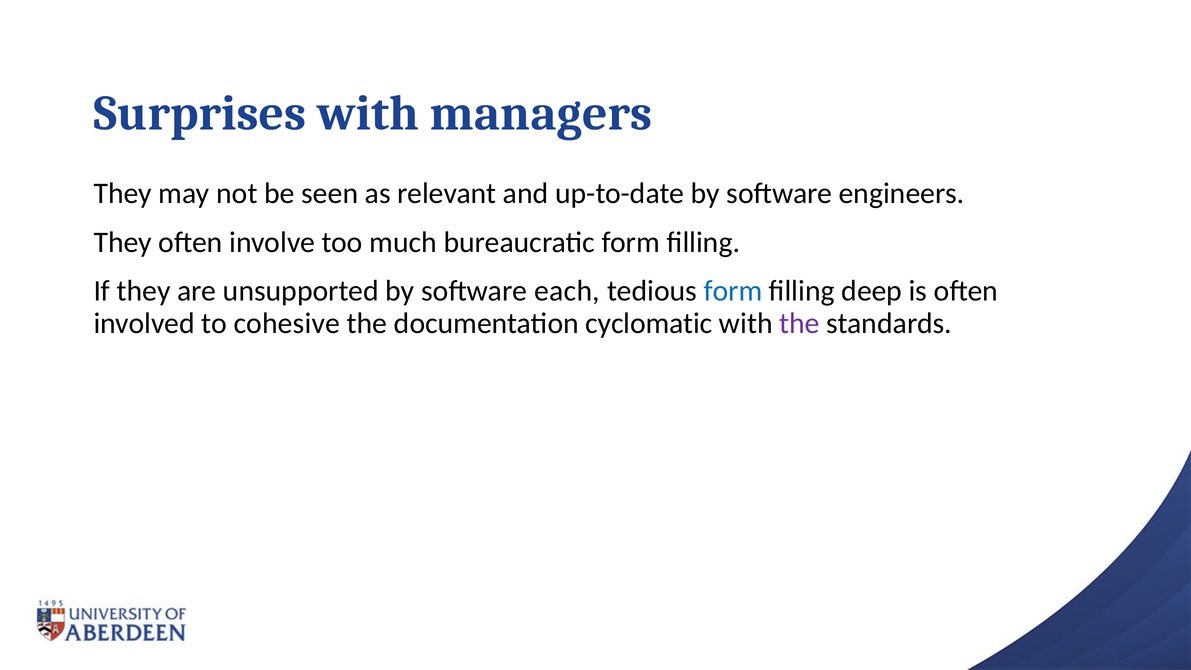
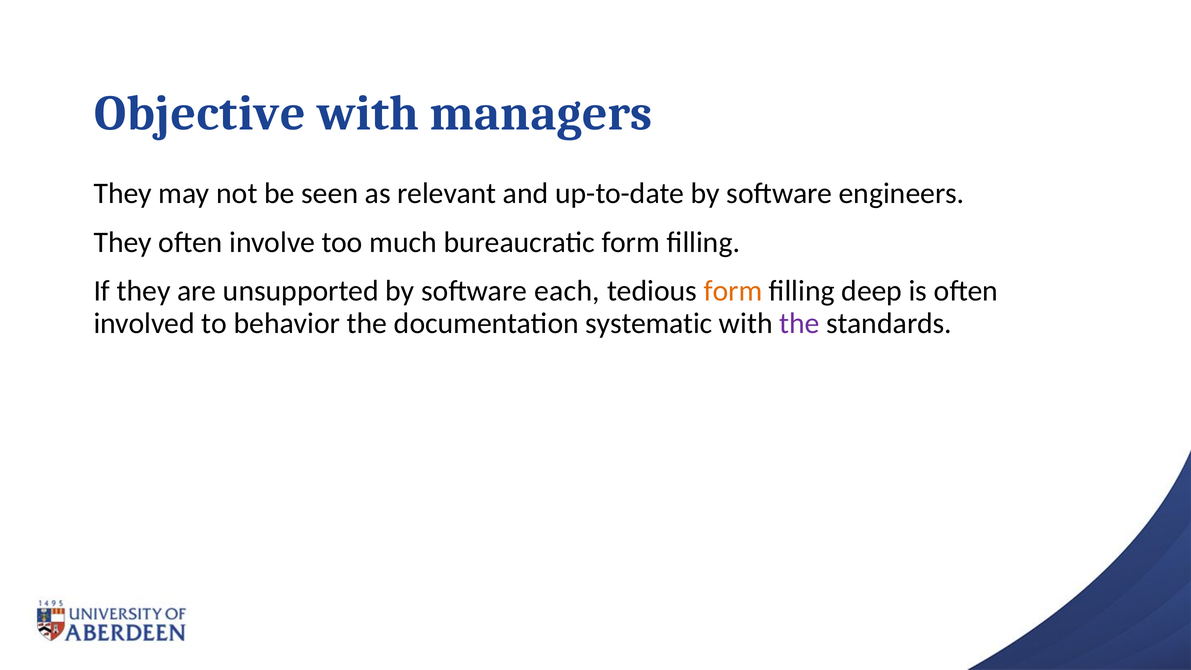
Surprises: Surprises -> Objective
form at (733, 291) colour: blue -> orange
cohesive: cohesive -> behavior
cyclomatic: cyclomatic -> systematic
